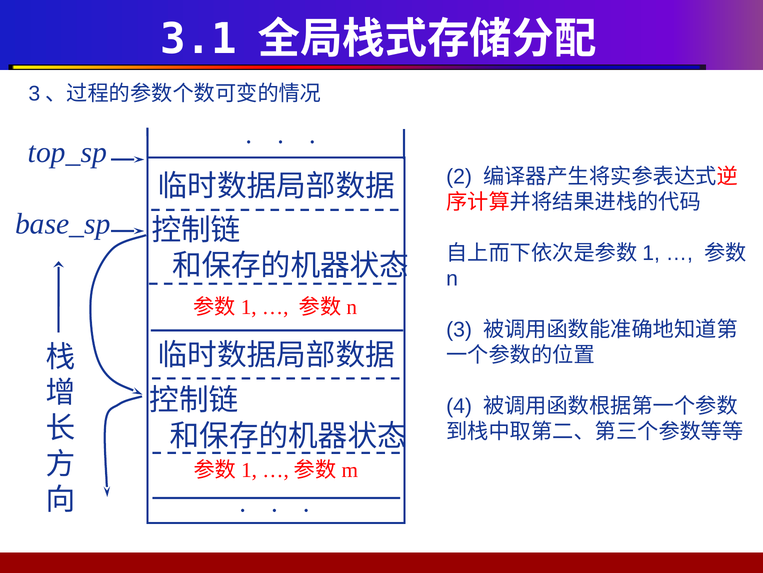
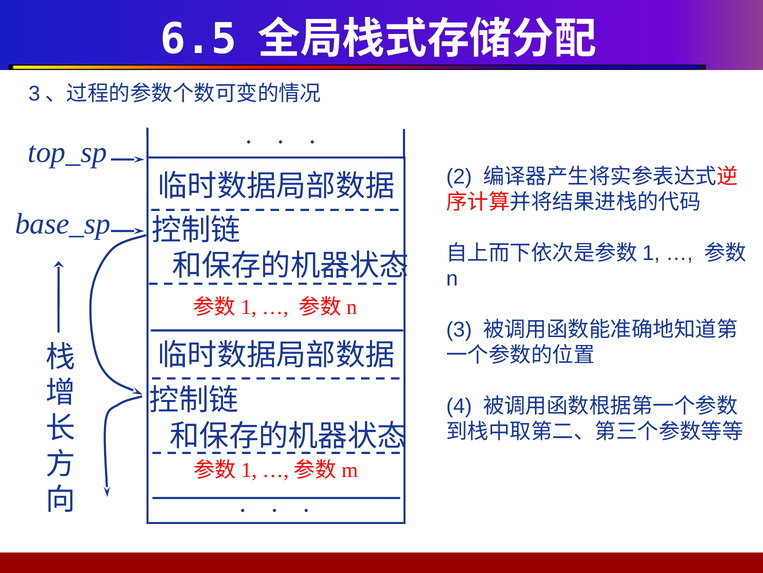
3.1: 3.1 -> 6.5
